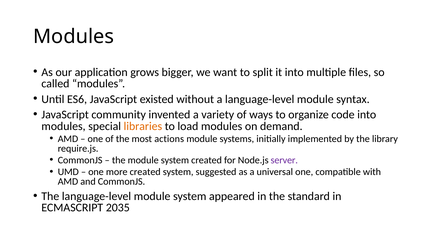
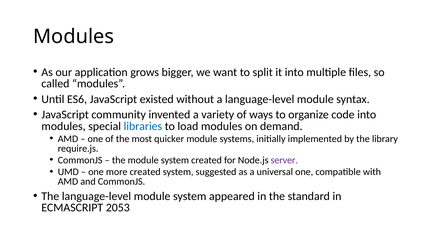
libraries colour: orange -> blue
actions: actions -> quicker
2035: 2035 -> 2053
